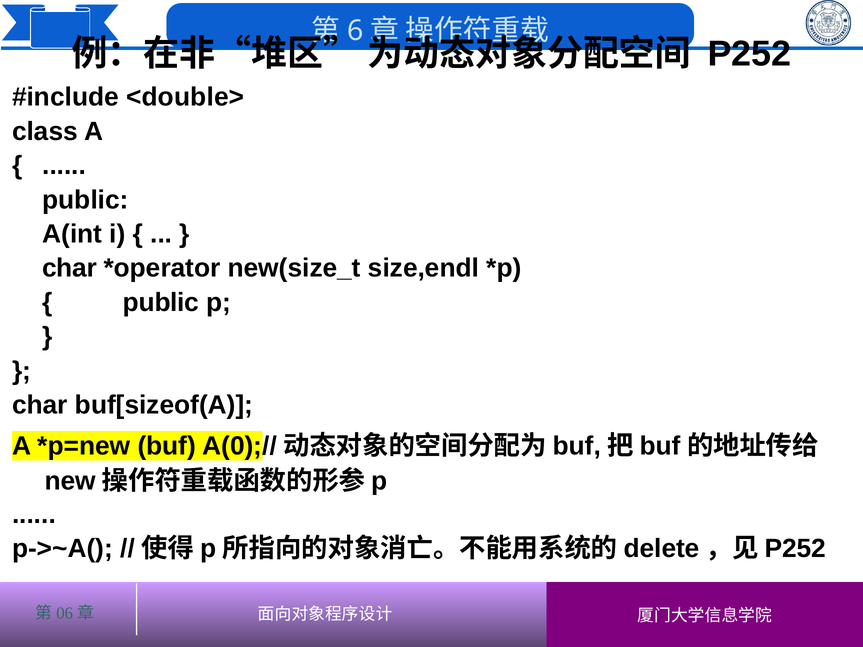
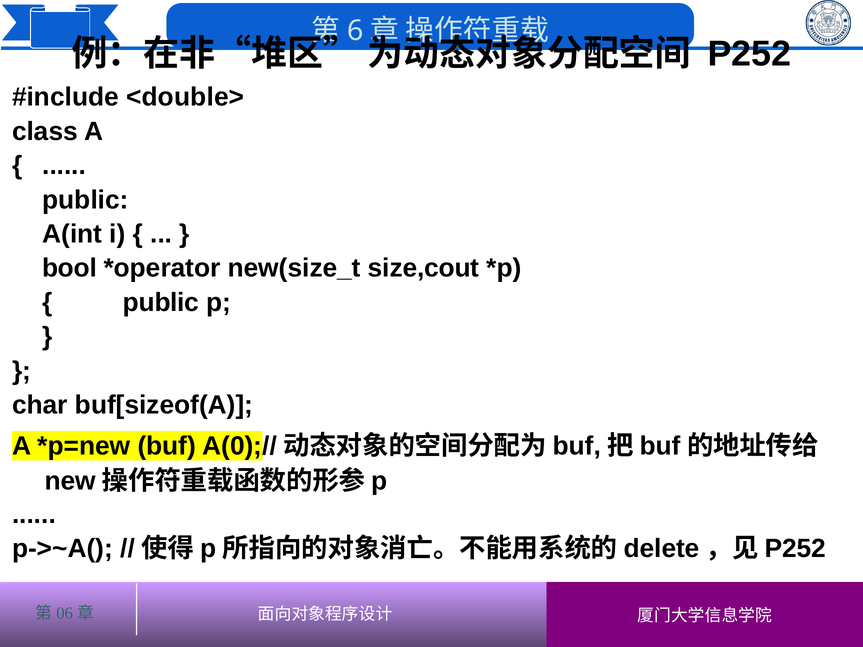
char at (69, 268): char -> bool
size,endl: size,endl -> size,cout
